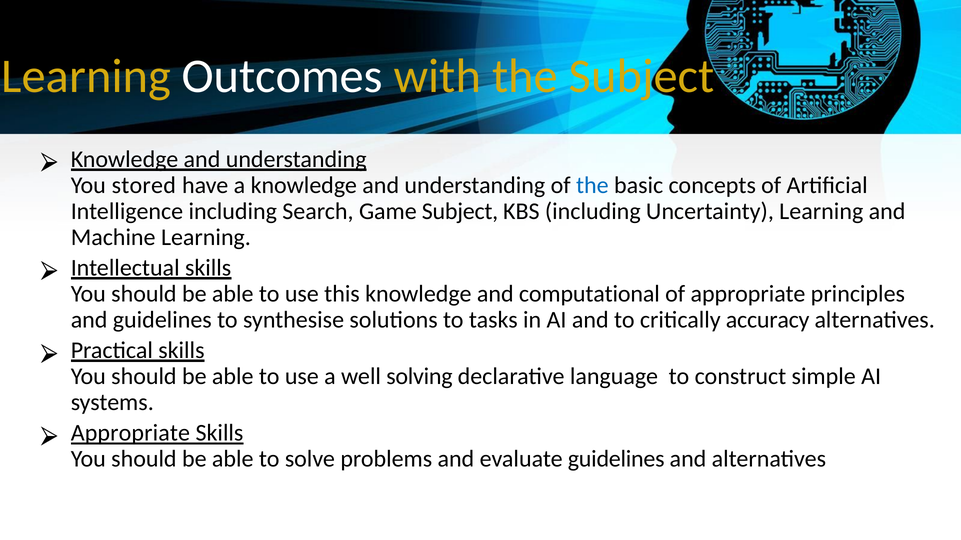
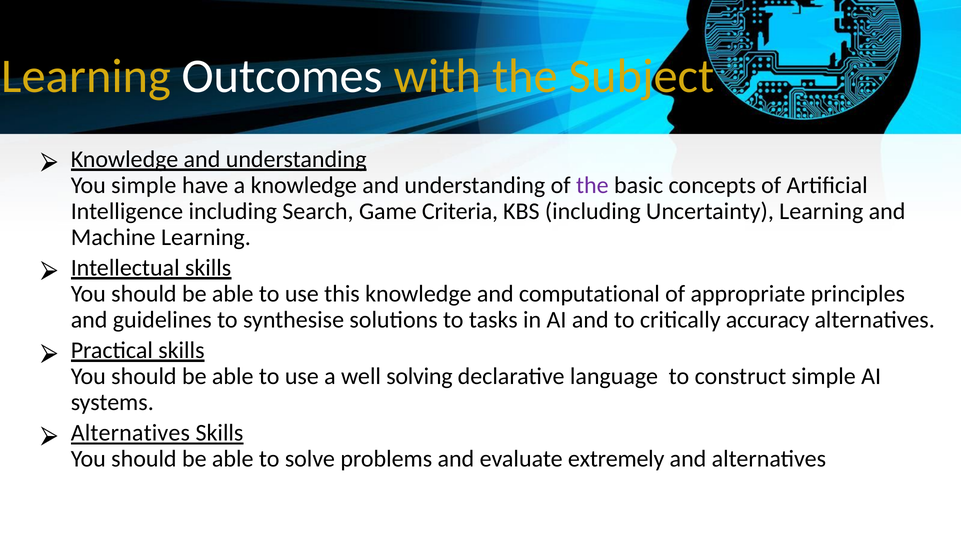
You stored: stored -> simple
the at (592, 185) colour: blue -> purple
Game Subject: Subject -> Criteria
Appropriate at (130, 433): Appropriate -> Alternatives
evaluate guidelines: guidelines -> extremely
